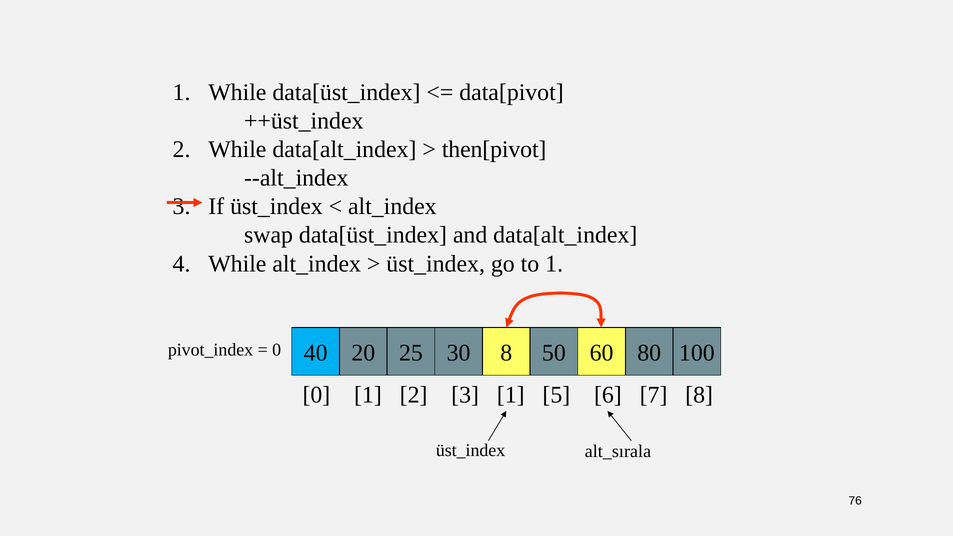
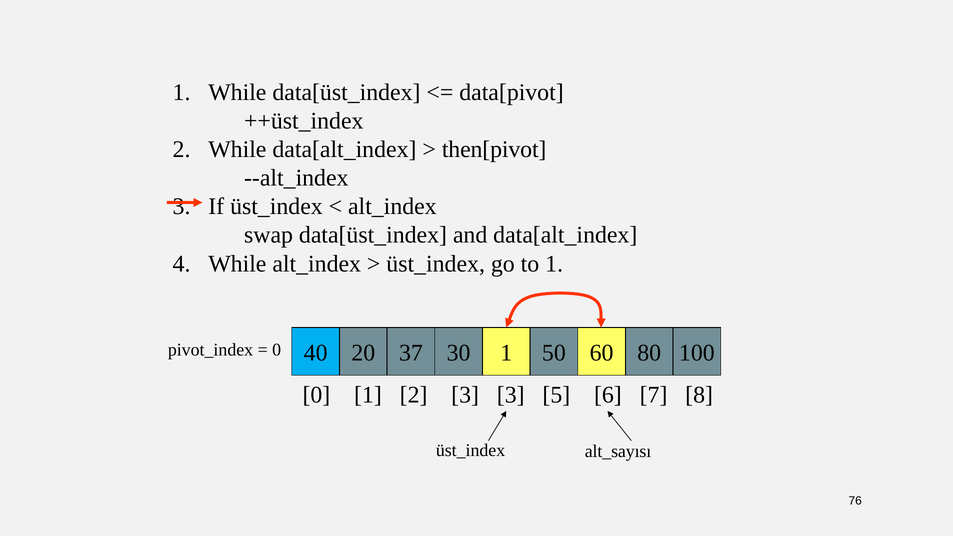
25: 25 -> 37
30 8: 8 -> 1
3 1: 1 -> 3
alt_sırala: alt_sırala -> alt_sayısı
